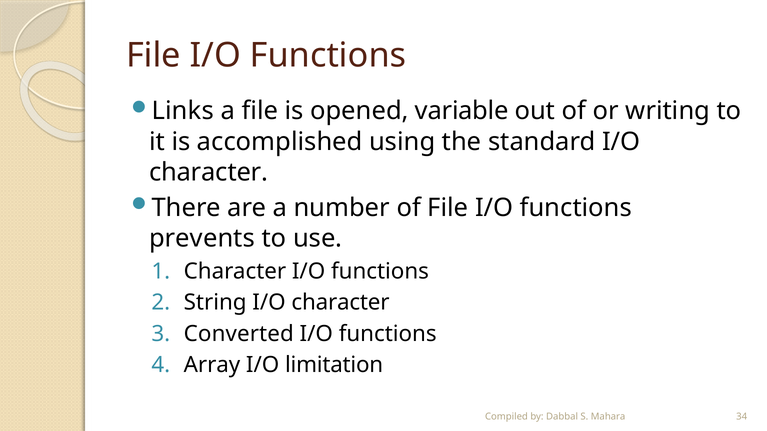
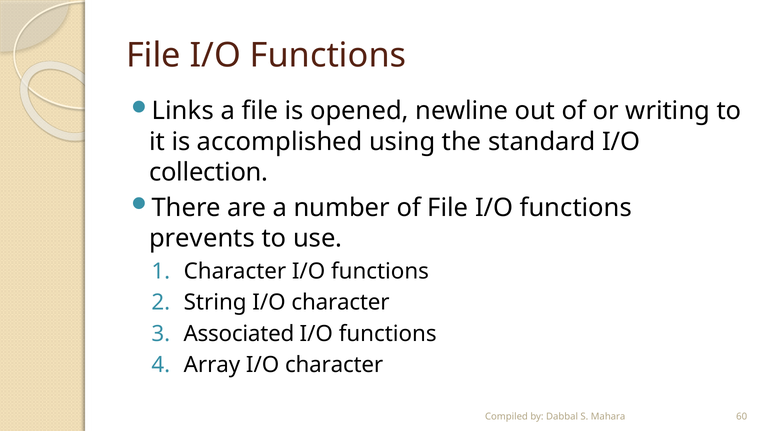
variable: variable -> newline
character at (209, 172): character -> collection
Converted: Converted -> Associated
limitation at (334, 365): limitation -> character
34: 34 -> 60
